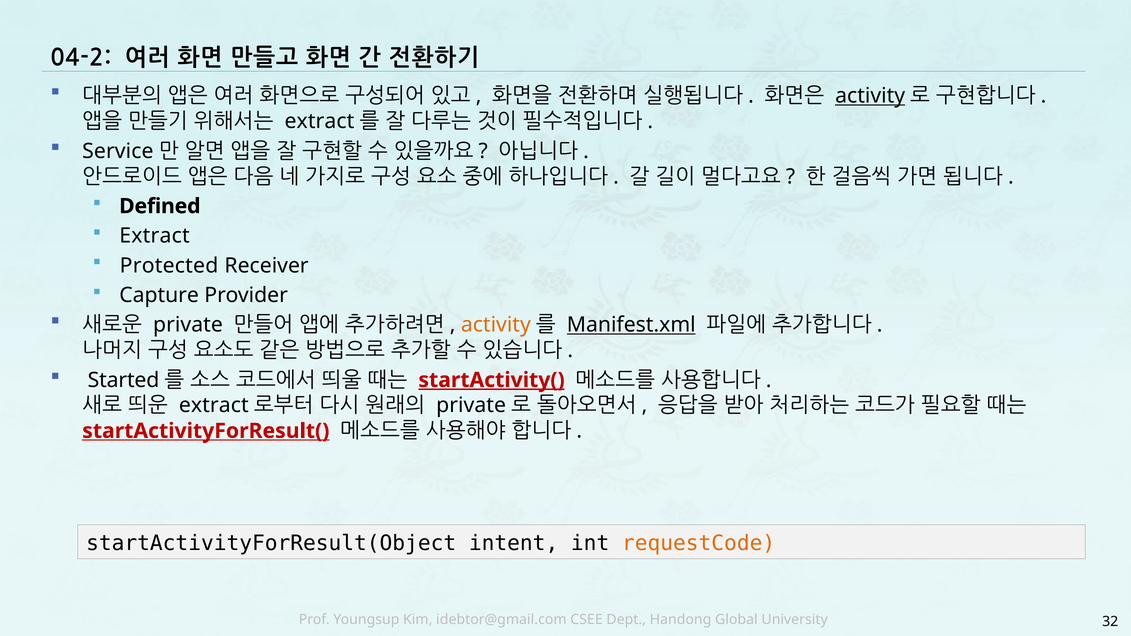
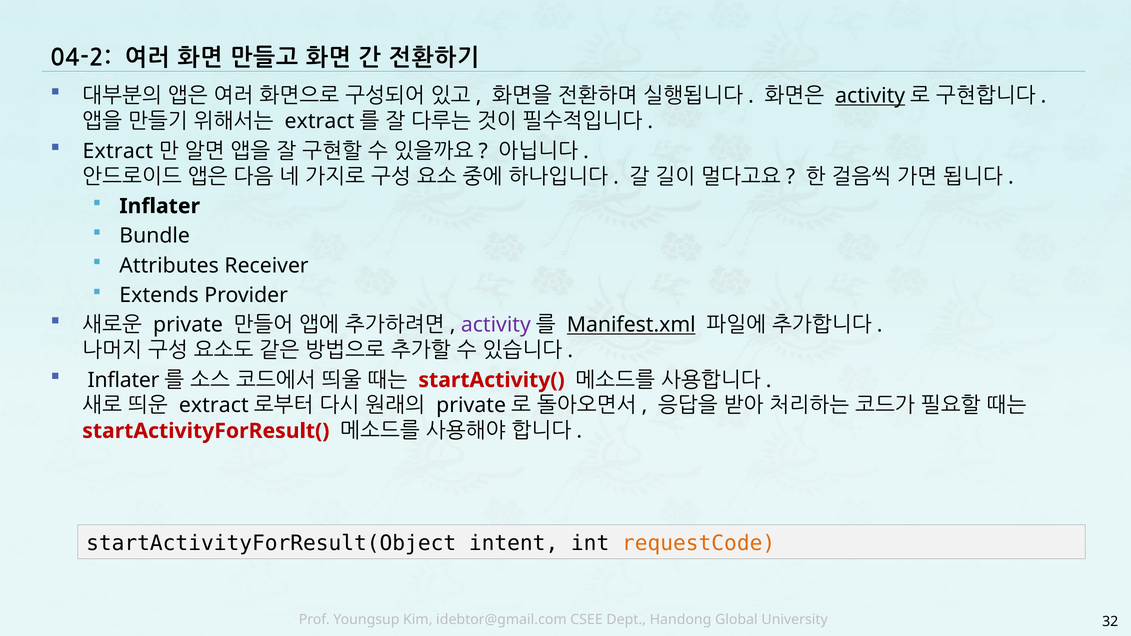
Service at (118, 151): Service -> Extract
Defined at (160, 206): Defined -> Inflater
Extract at (155, 236): Extract -> Bundle
Protected: Protected -> Attributes
Capture: Capture -> Extends
activity at (496, 325) colour: orange -> purple
Started at (124, 380): Started -> Inflater
startActivity( underline: present -> none
startActivityForResult( underline: present -> none
